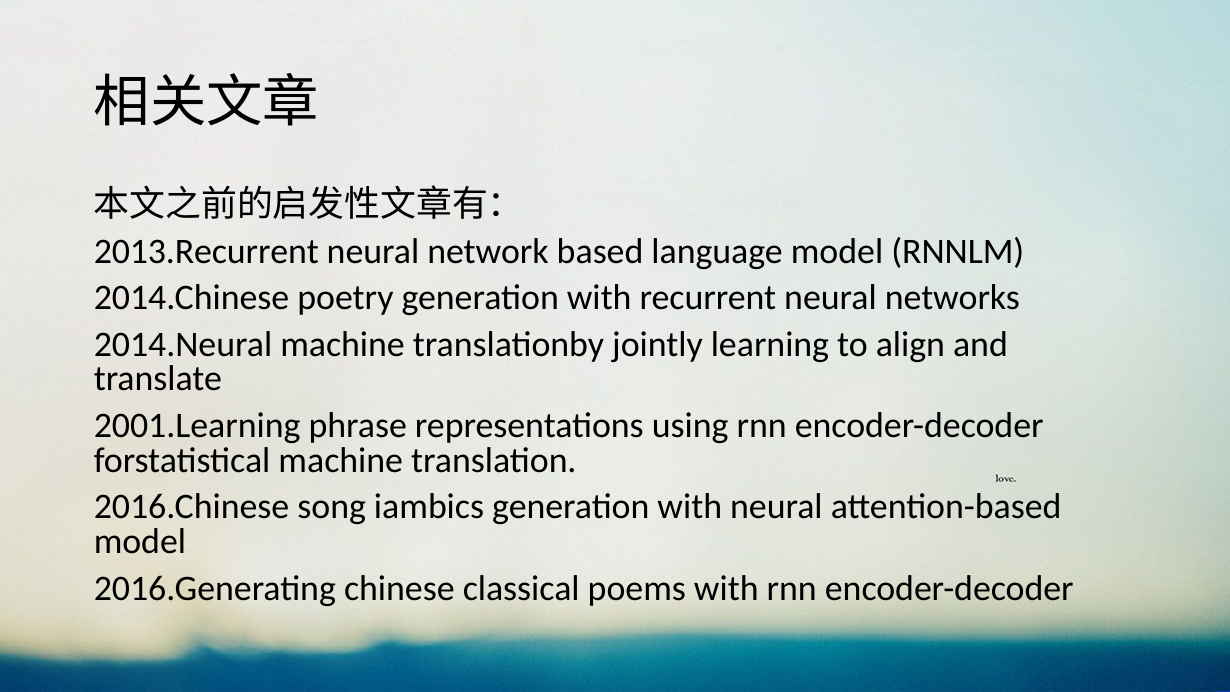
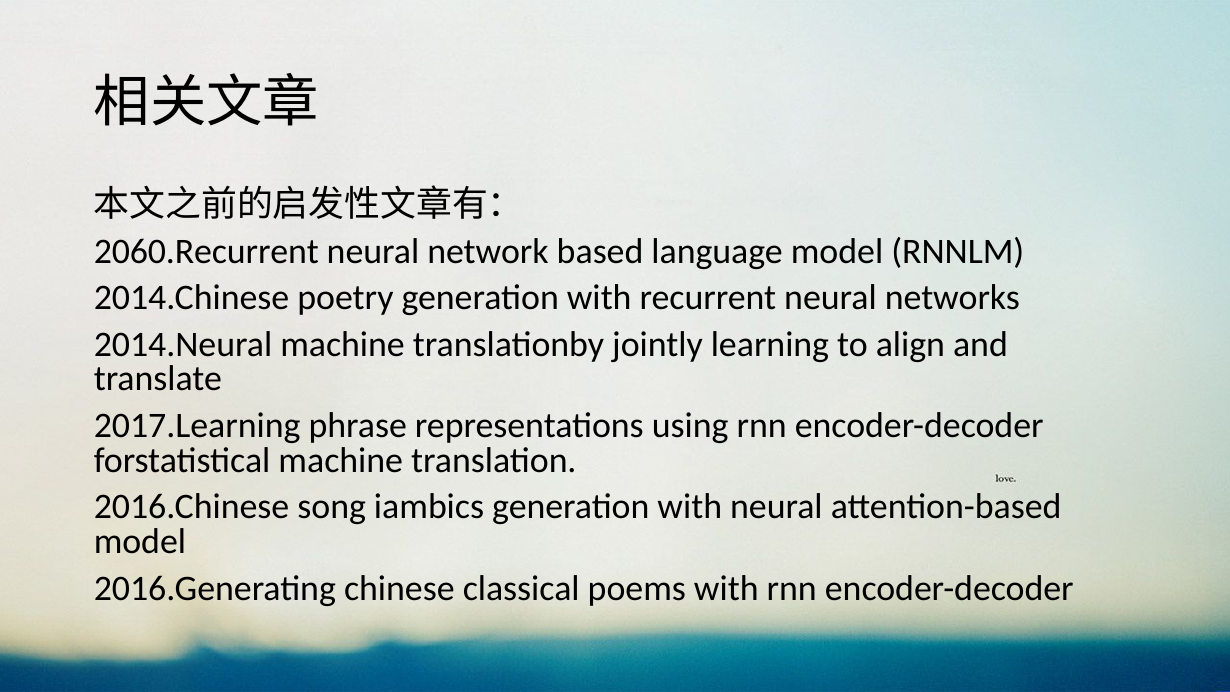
2013.Recurrent: 2013.Recurrent -> 2060.Recurrent
2001.Learning: 2001.Learning -> 2017.Learning
